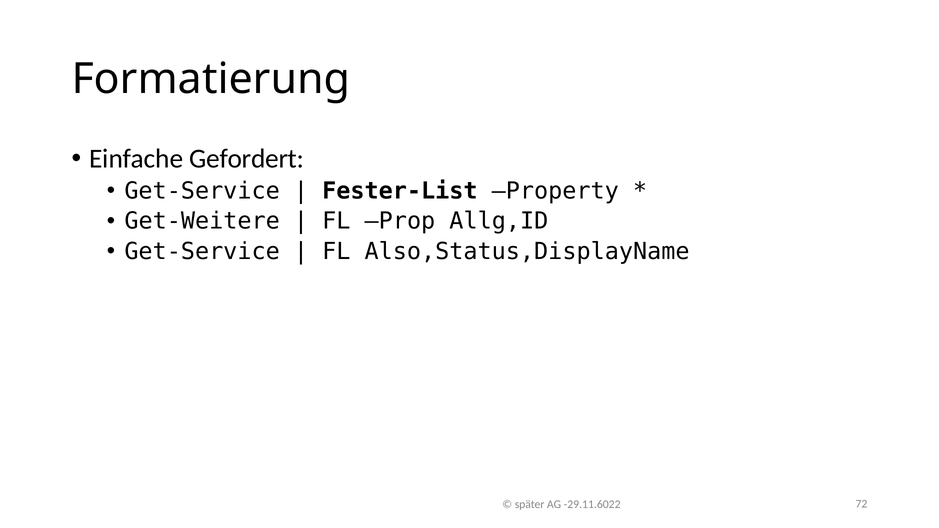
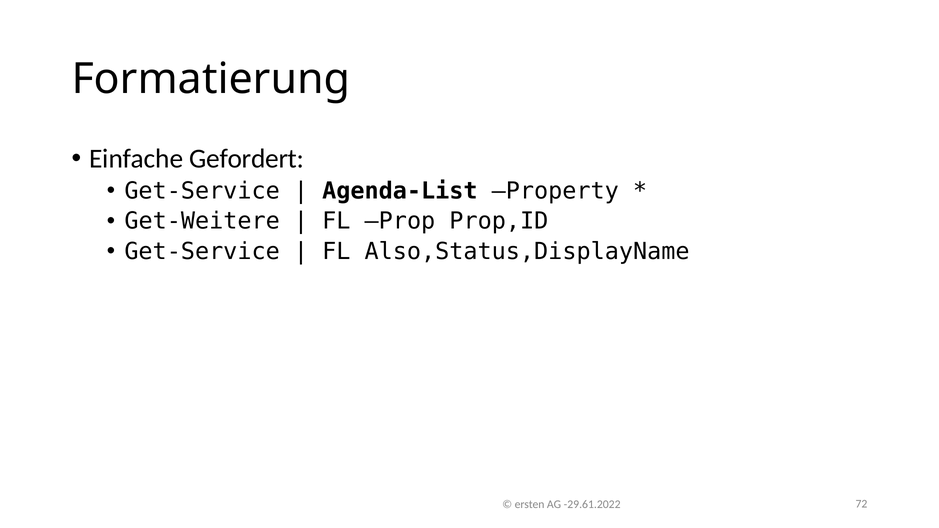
Fester-List: Fester-List -> Agenda-List
Allg,ID: Allg,ID -> Prop,ID
später: später -> ersten
-29.11.6022: -29.11.6022 -> -29.61.2022
